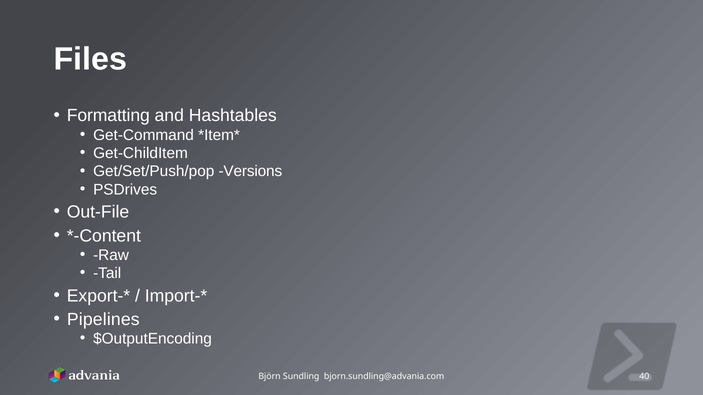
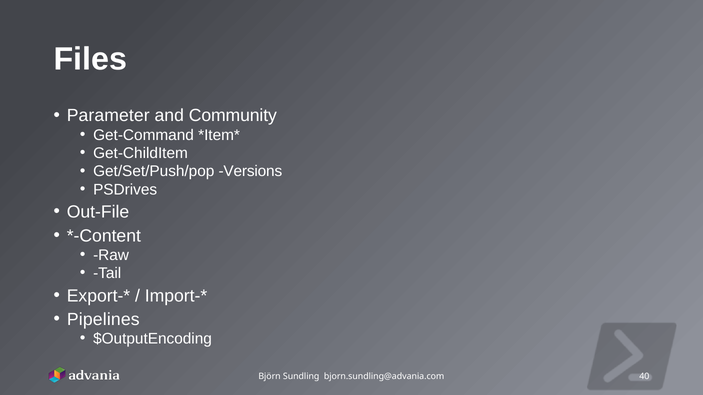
Formatting: Formatting -> Parameter
Hashtables: Hashtables -> Community
